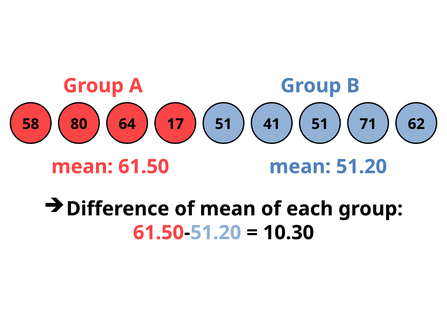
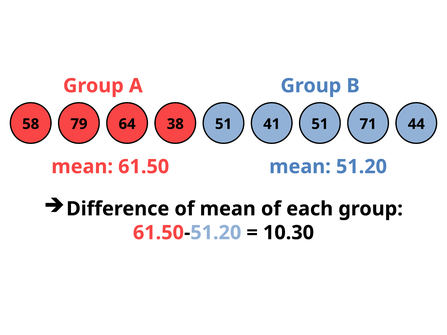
80: 80 -> 79
17: 17 -> 38
62: 62 -> 44
